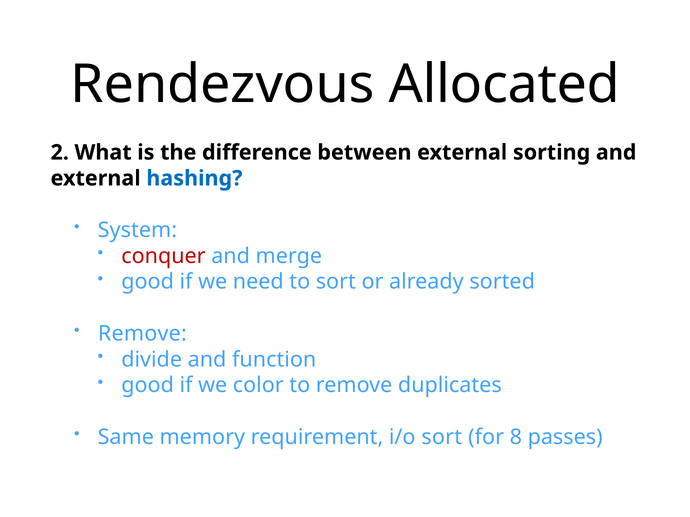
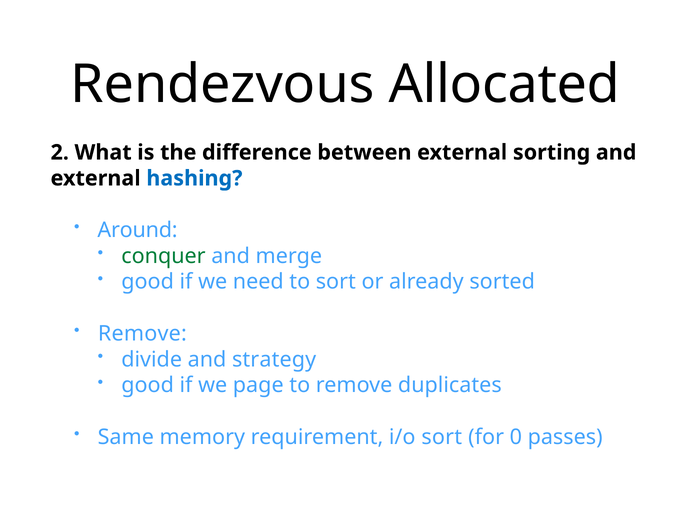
System: System -> Around
conquer colour: red -> green
function: function -> strategy
color: color -> page
8: 8 -> 0
